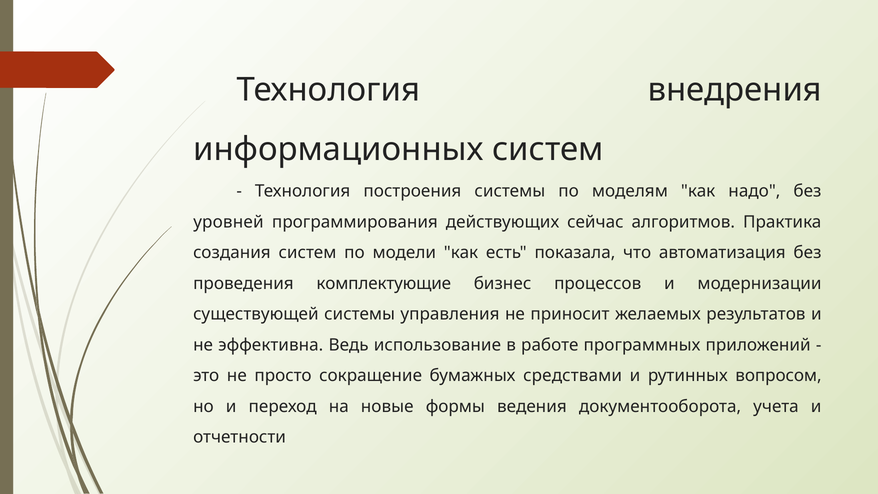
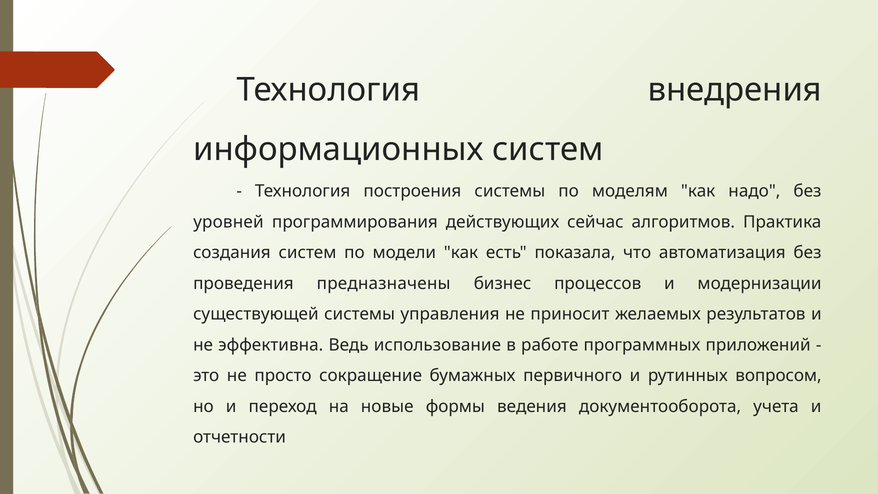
комплектующие: комплектующие -> предназначены
средствами: средствами -> первичного
